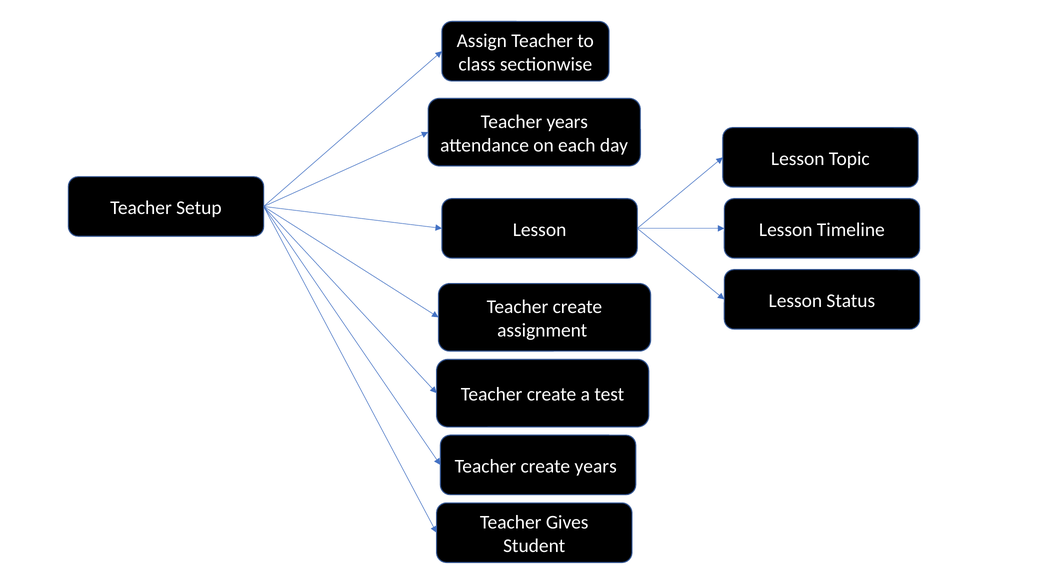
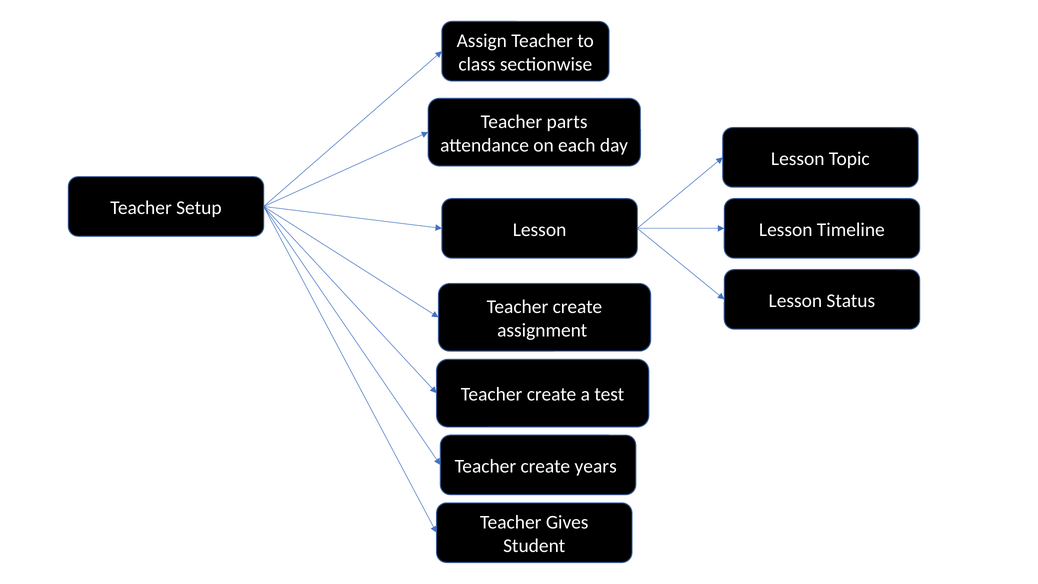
Teacher years: years -> parts
